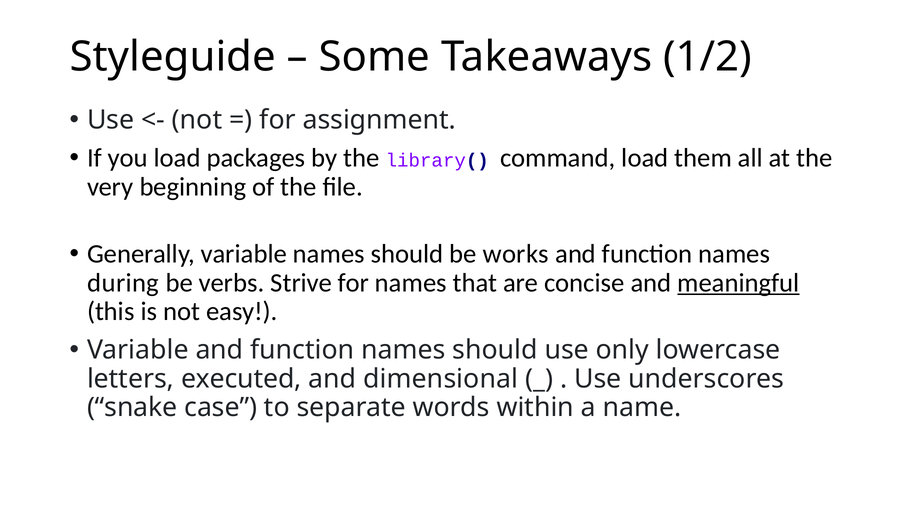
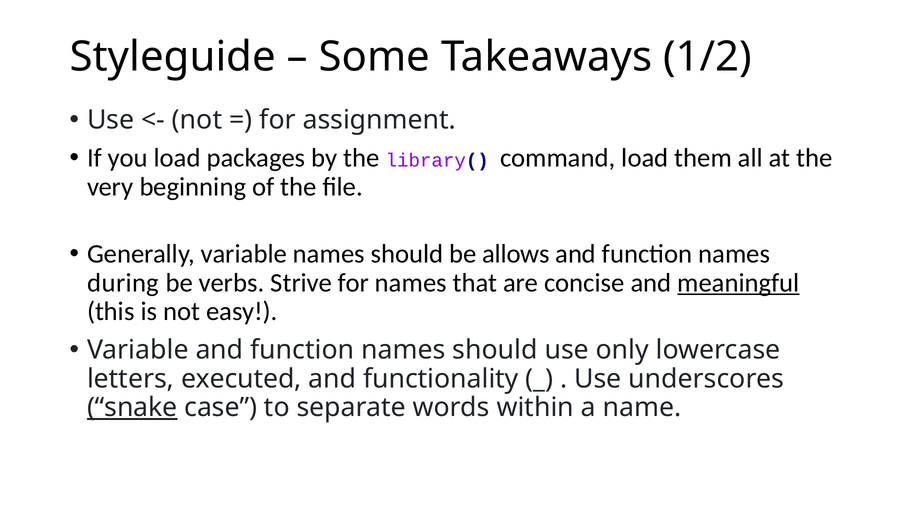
works: works -> allows
dimensional: dimensional -> functionality
snake underline: none -> present
